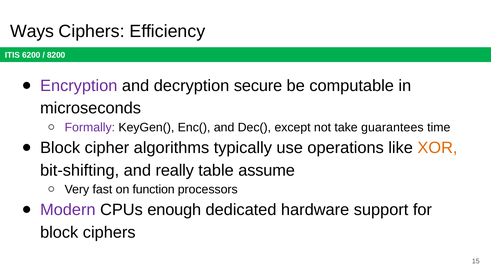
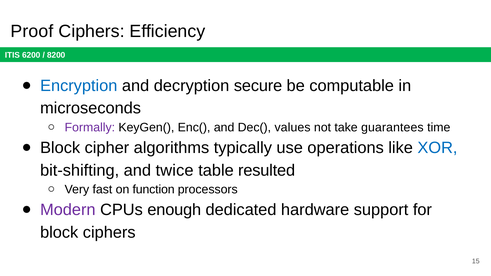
Ways: Ways -> Proof
Encryption colour: purple -> blue
except: except -> values
XOR colour: orange -> blue
really: really -> twice
assume: assume -> resulted
